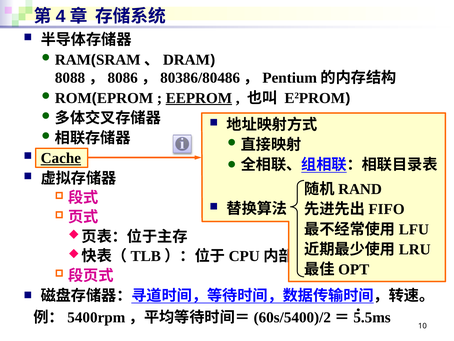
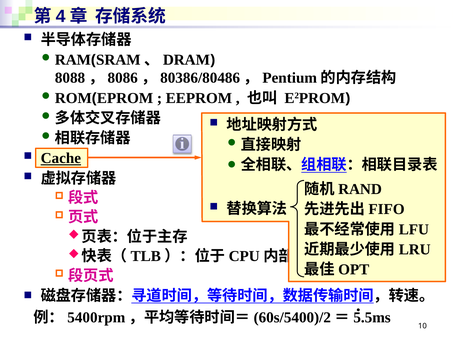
EEPROM underline: present -> none
